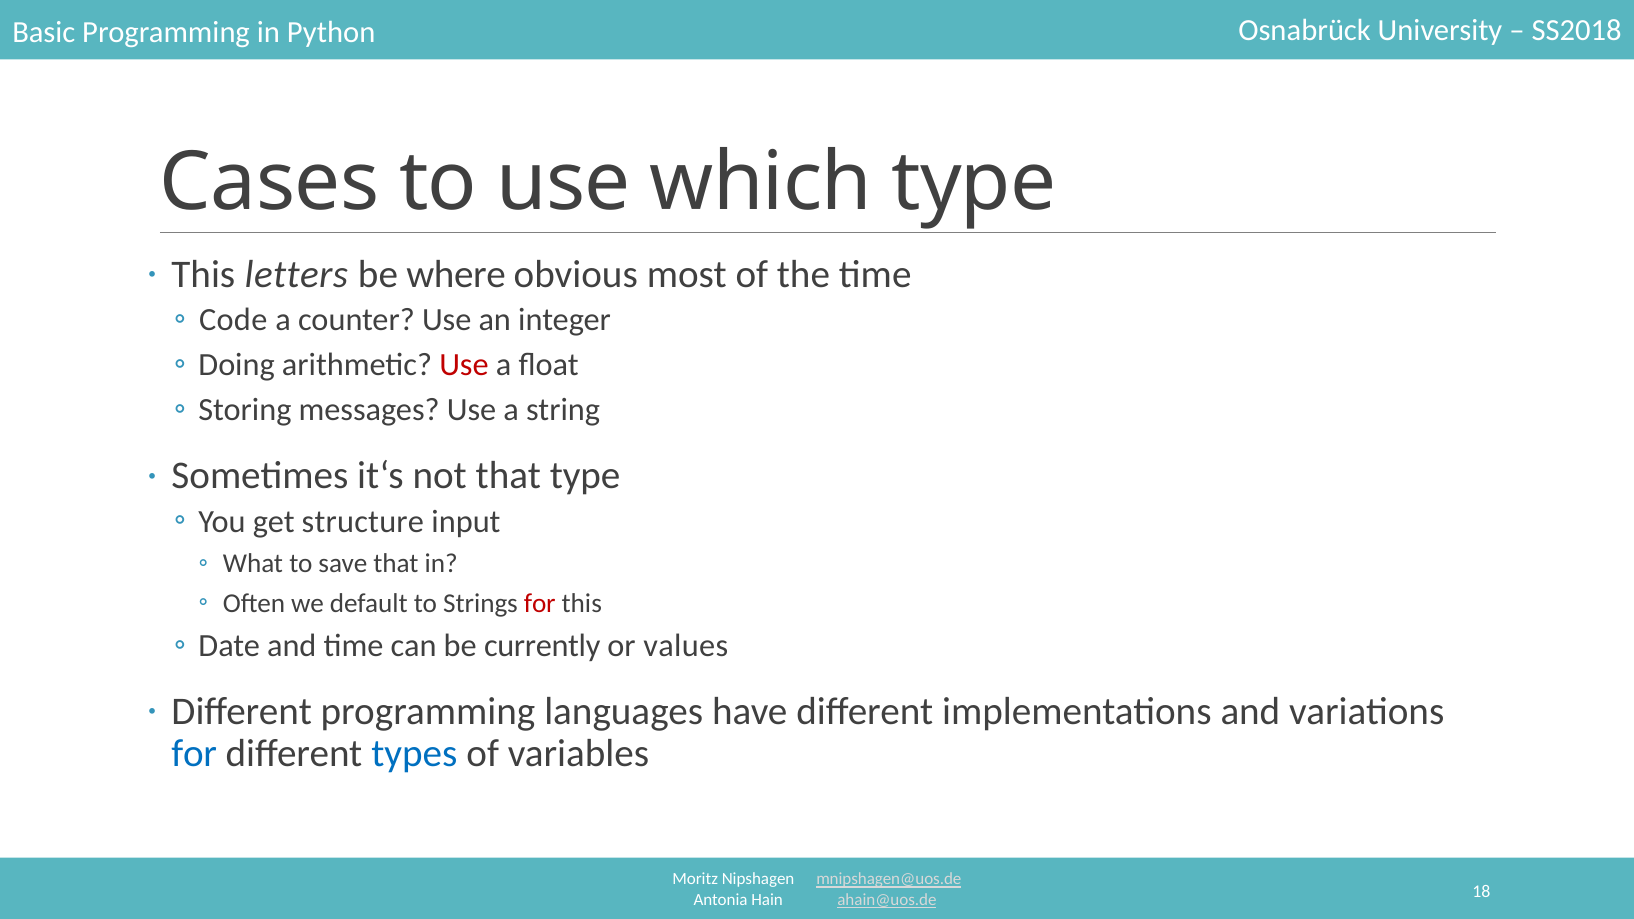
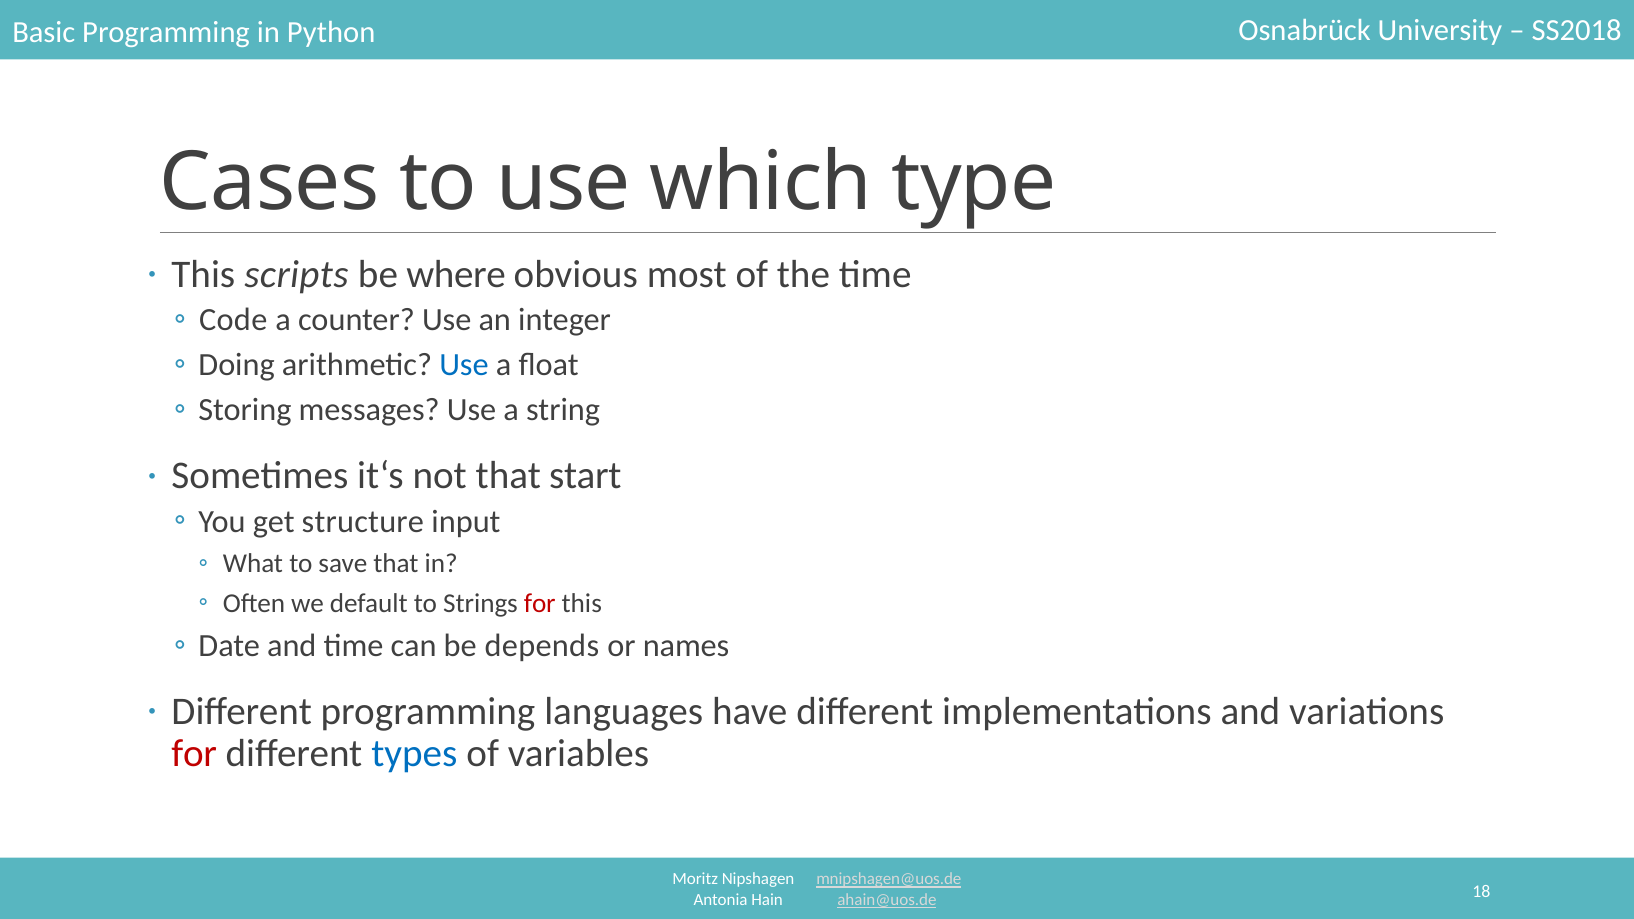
letters: letters -> scripts
Use at (464, 365) colour: red -> blue
that type: type -> start
currently: currently -> depends
values: values -> names
for at (194, 754) colour: blue -> red
